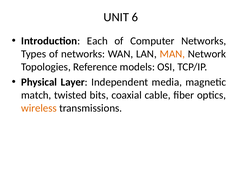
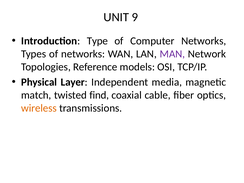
6: 6 -> 9
Each: Each -> Type
MAN colour: orange -> purple
bits: bits -> find
